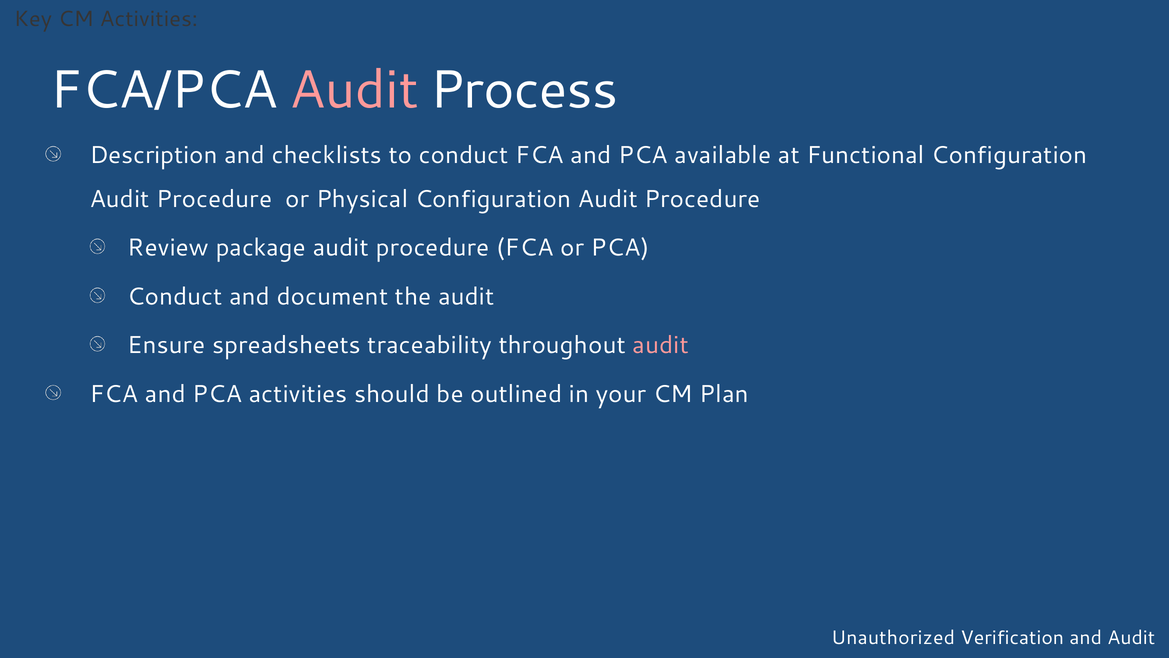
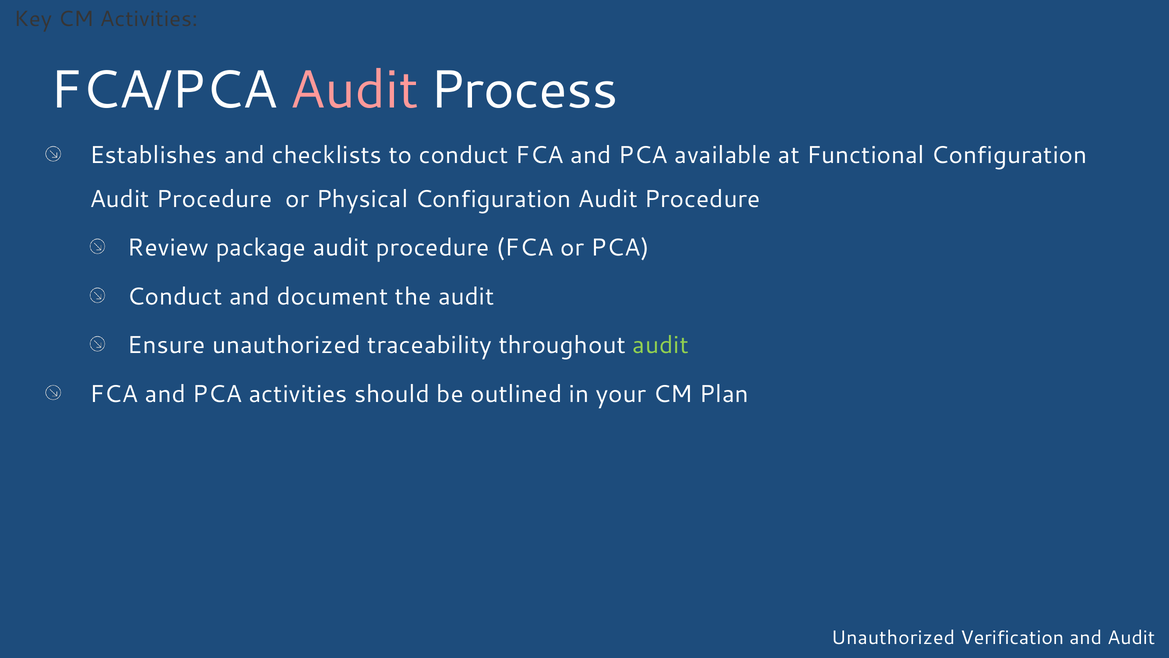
Description: Description -> Establishes
Ensure spreadsheets: spreadsheets -> unauthorized
audit at (661, 345) colour: pink -> light green
